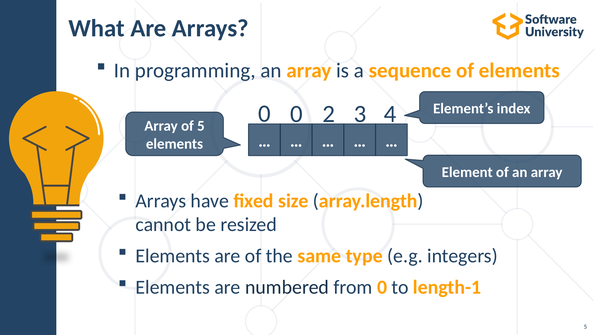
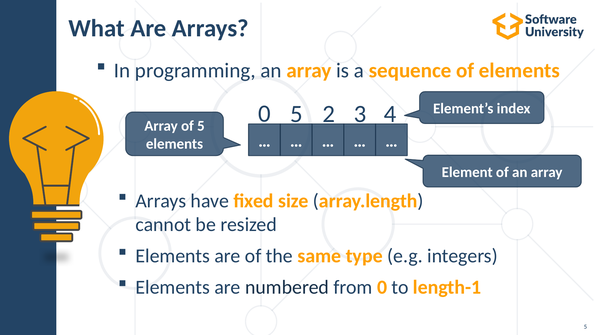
0 0: 0 -> 5
